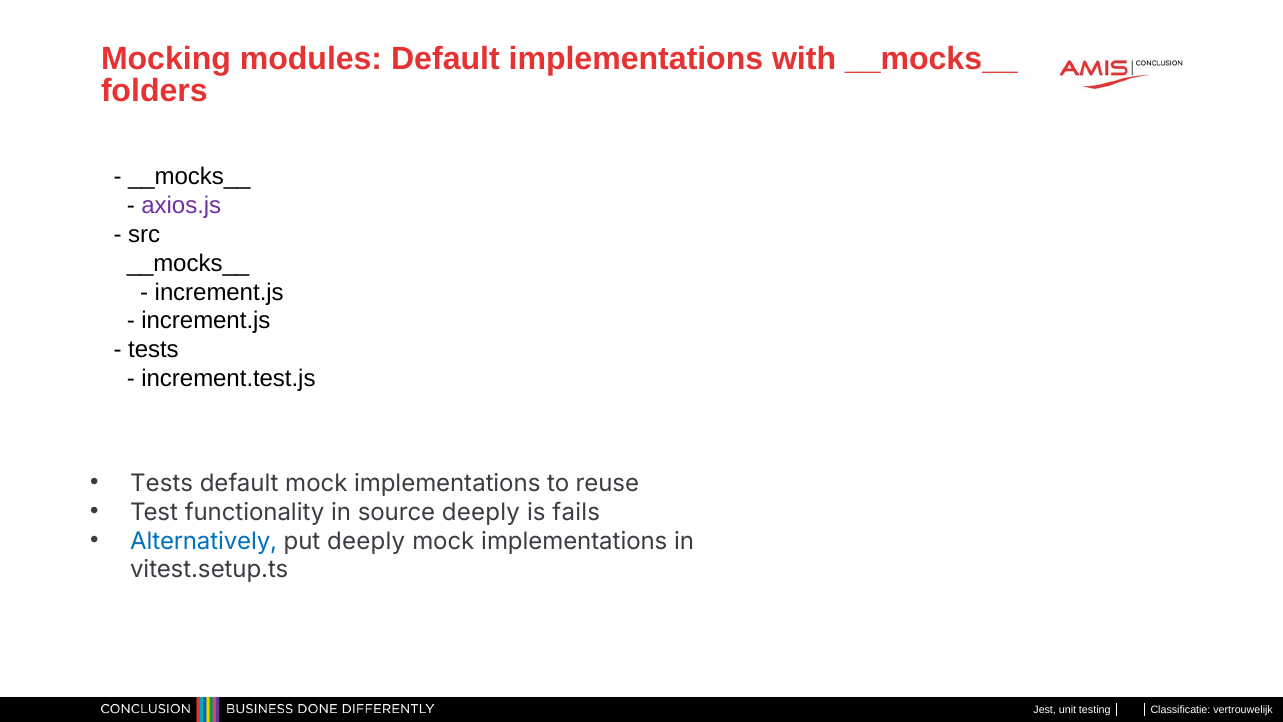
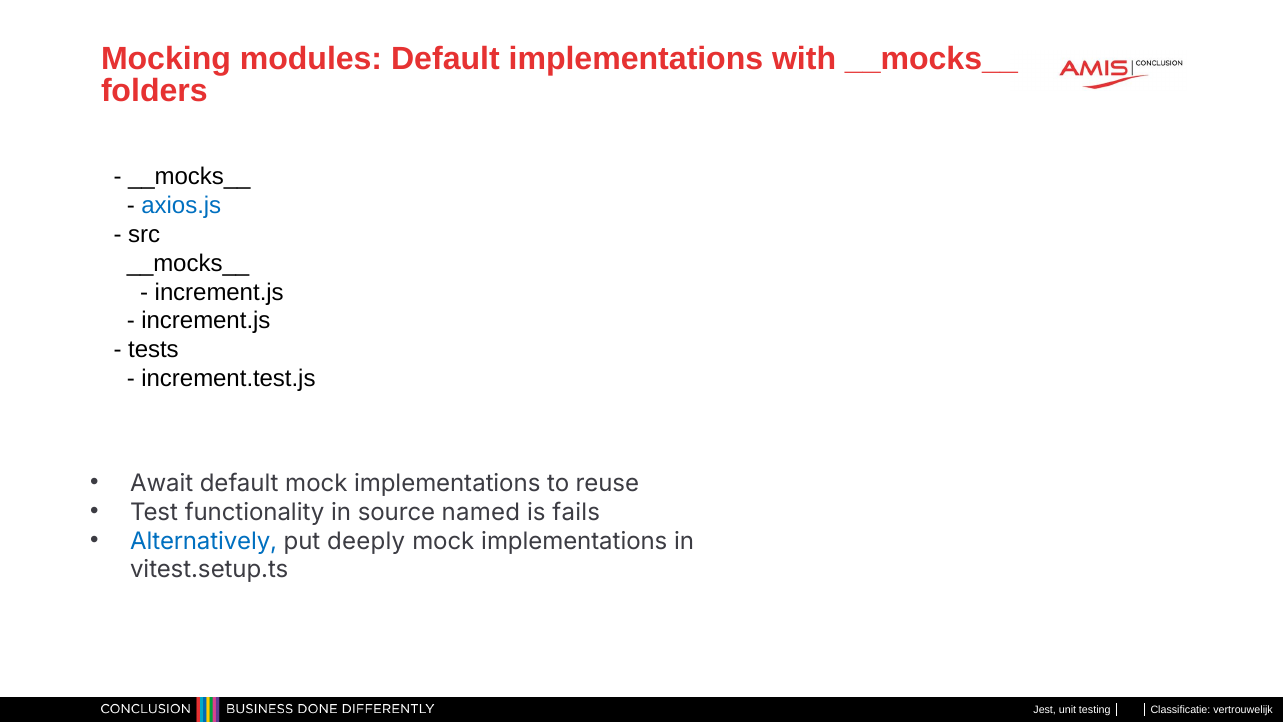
axios.js colour: purple -> blue
Tests at (162, 483): Tests -> Await
source deeply: deeply -> named
